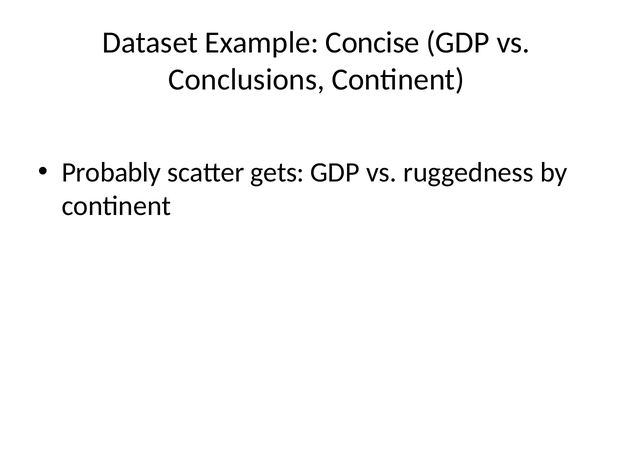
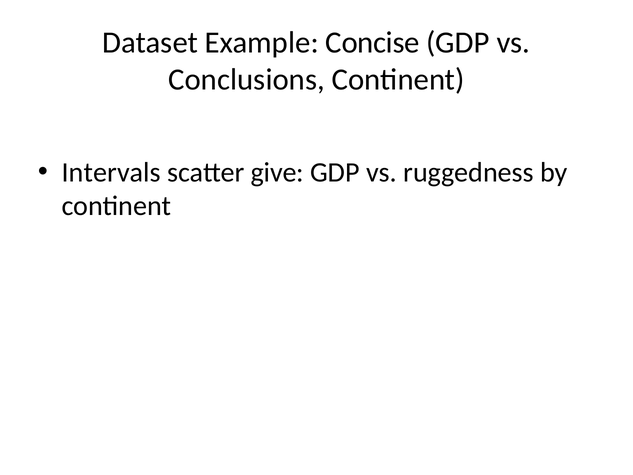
Probably: Probably -> Intervals
gets: gets -> give
